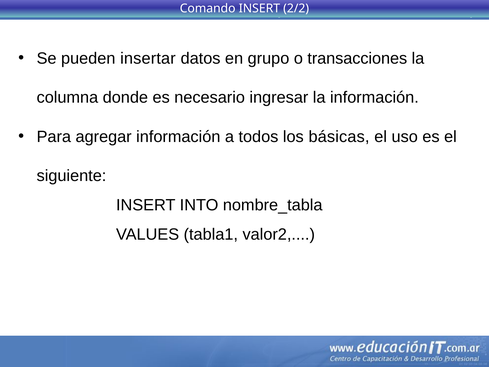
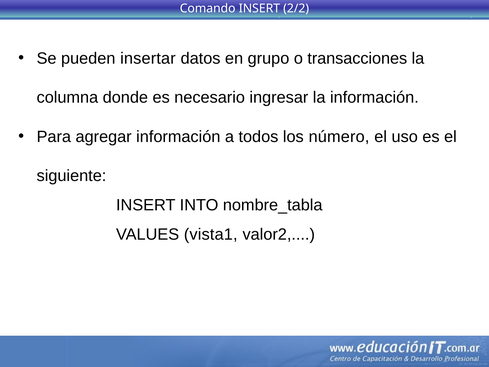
básicas: básicas -> número
tabla1: tabla1 -> vista1
